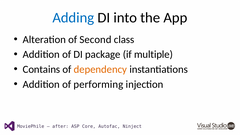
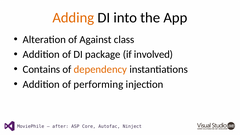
Adding colour: blue -> orange
Second: Second -> Against
multiple: multiple -> involved
